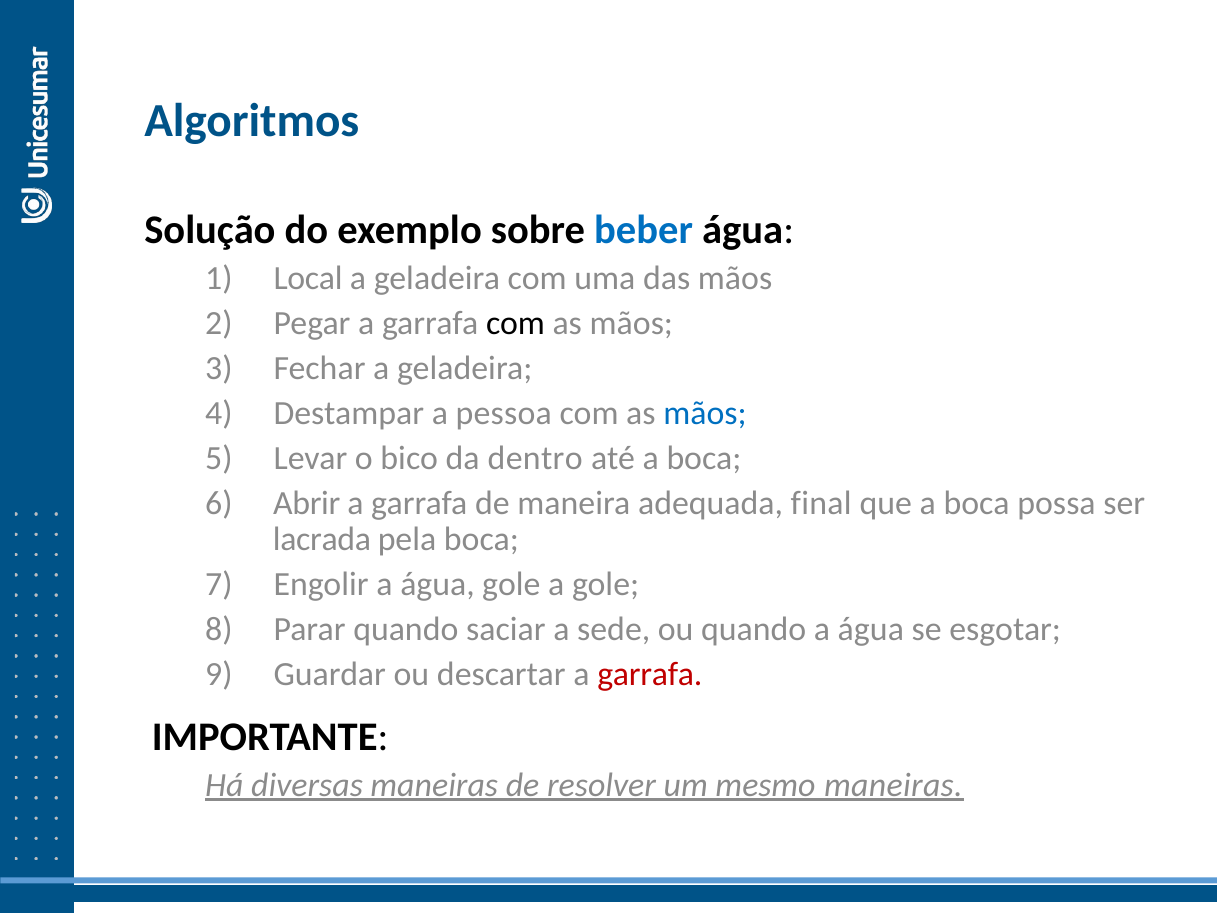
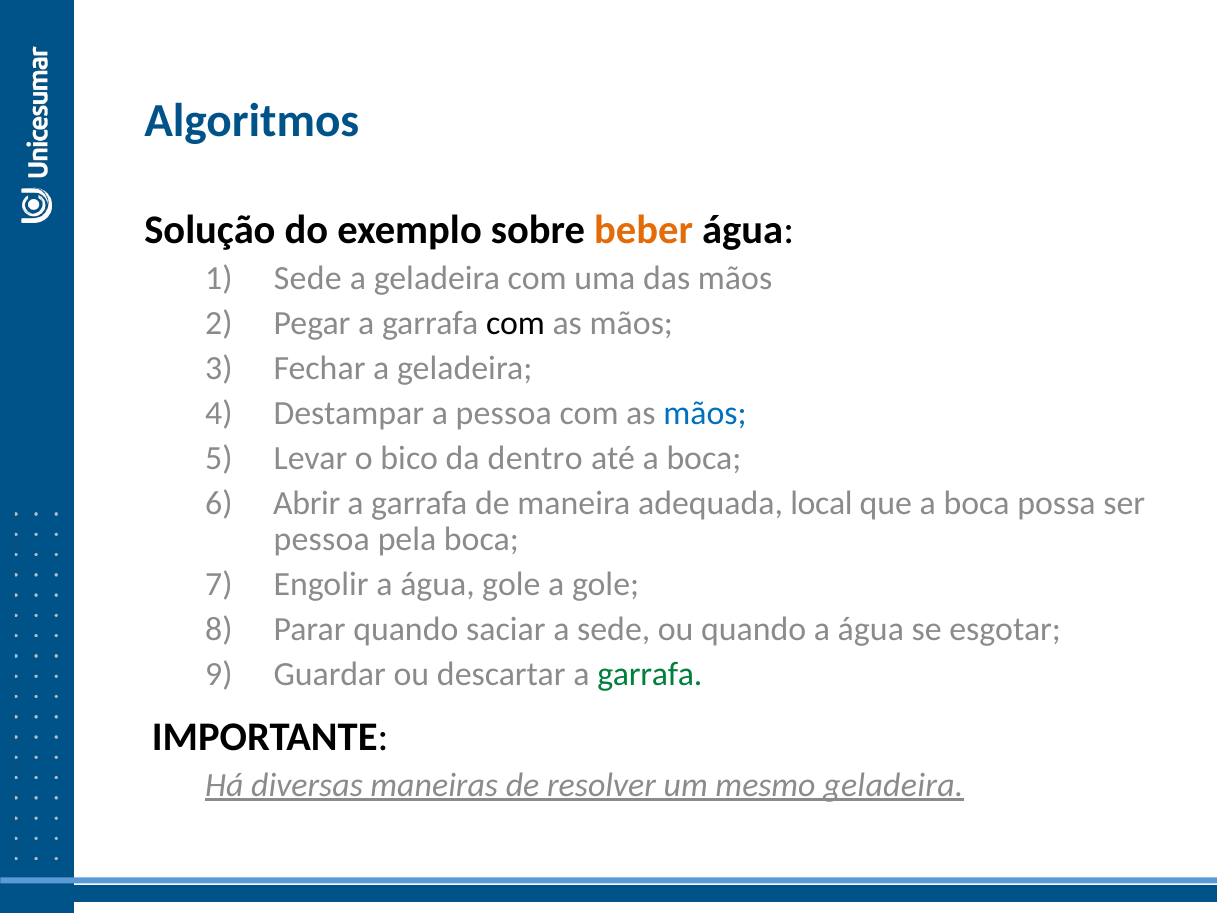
beber colour: blue -> orange
Local at (308, 278): Local -> Sede
final: final -> local
lacrada at (322, 539): lacrada -> pessoa
garrafa at (650, 674) colour: red -> green
mesmo maneiras: maneiras -> geladeira
